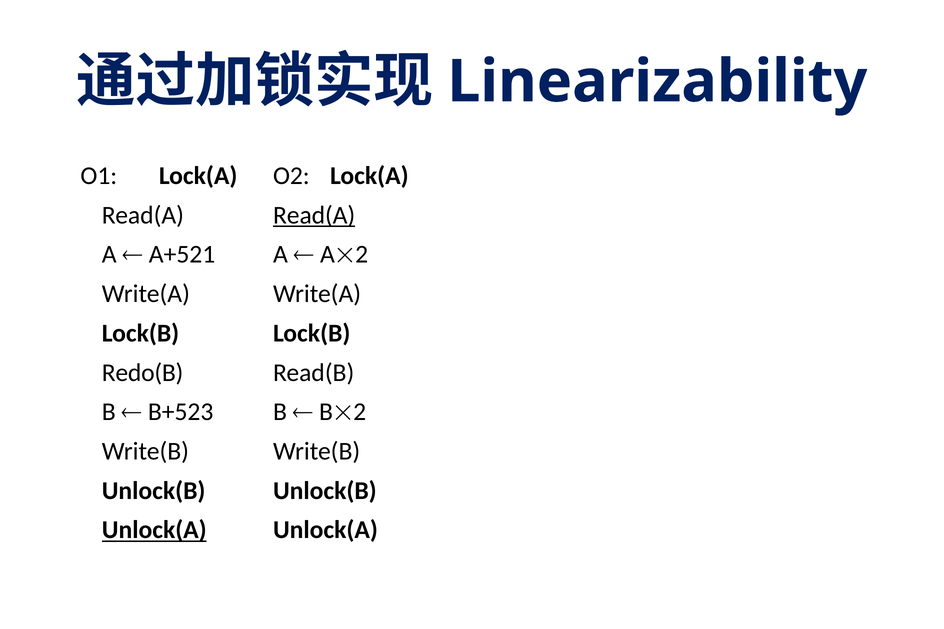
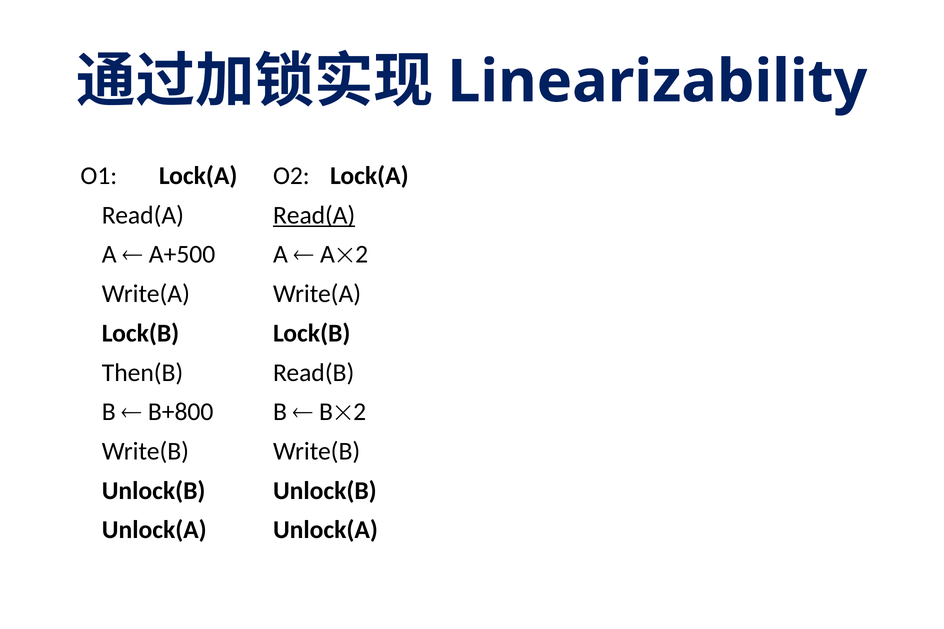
A+521: A+521 -> A+500
Redo(B: Redo(B -> Then(B
B+523: B+523 -> B+800
Unlock(A at (154, 530) underline: present -> none
